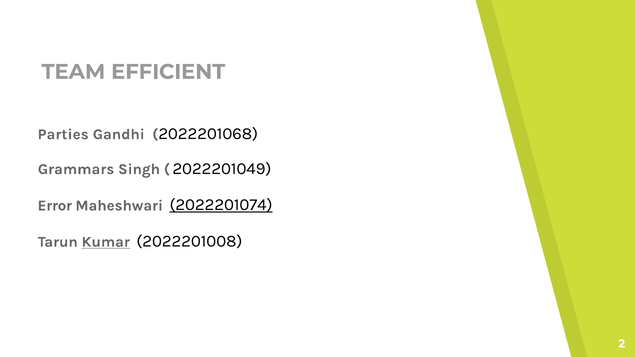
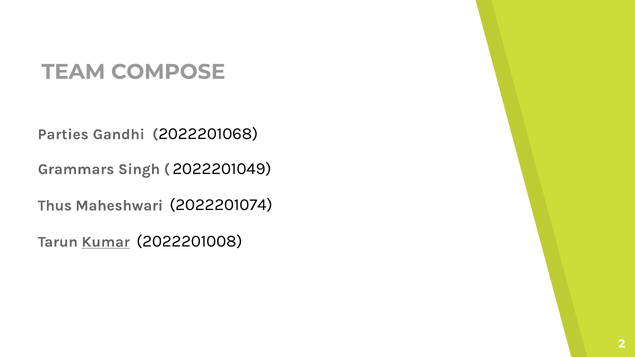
EFFICIENT: EFFICIENT -> COMPOSE
Error: Error -> Thus
2022201074 underline: present -> none
